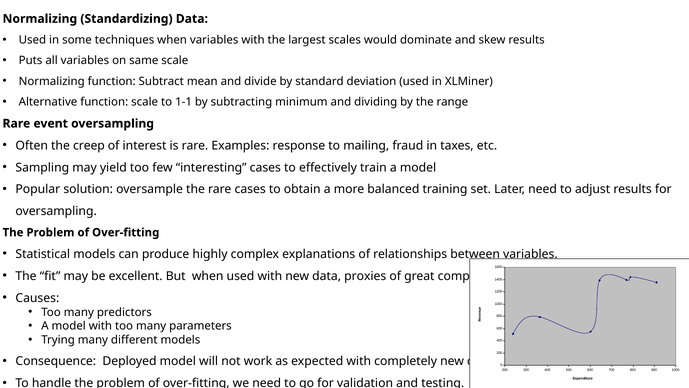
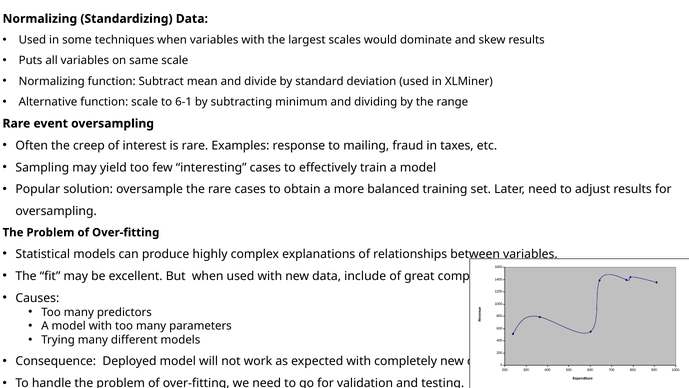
1-1: 1-1 -> 6-1
proxies: proxies -> include
